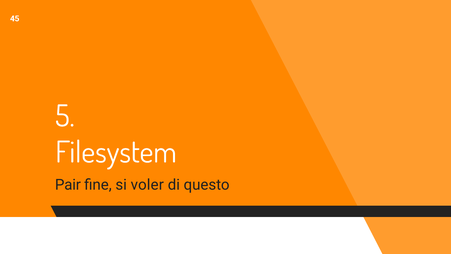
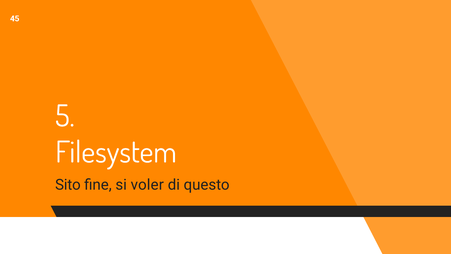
Pair: Pair -> Sito
